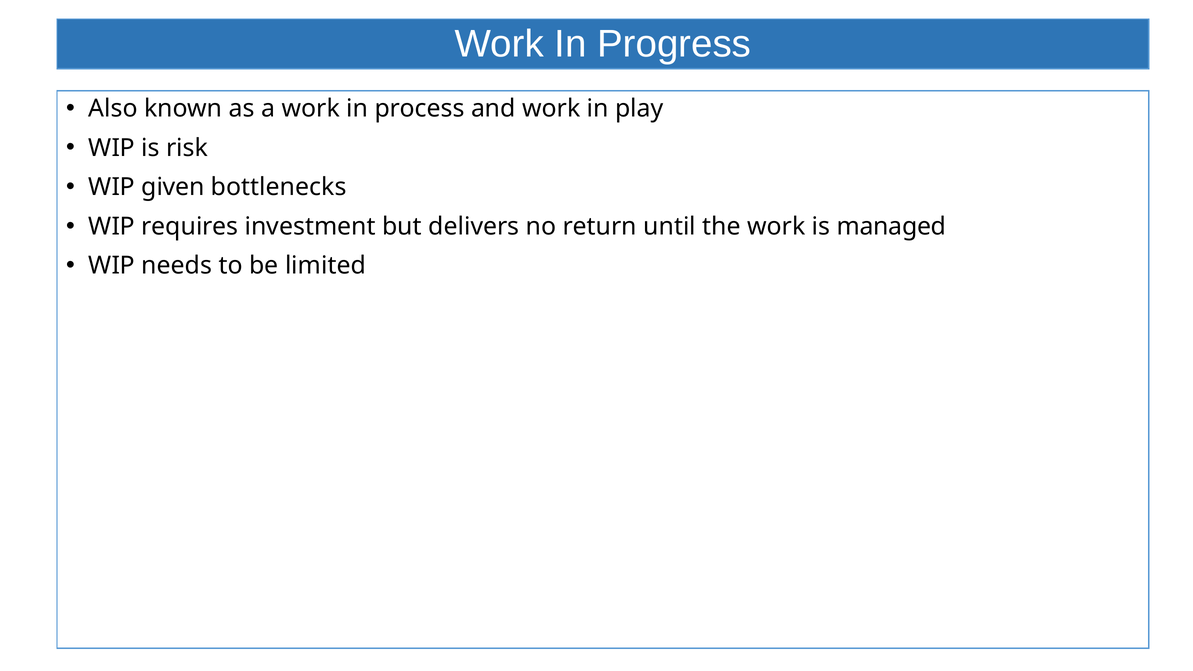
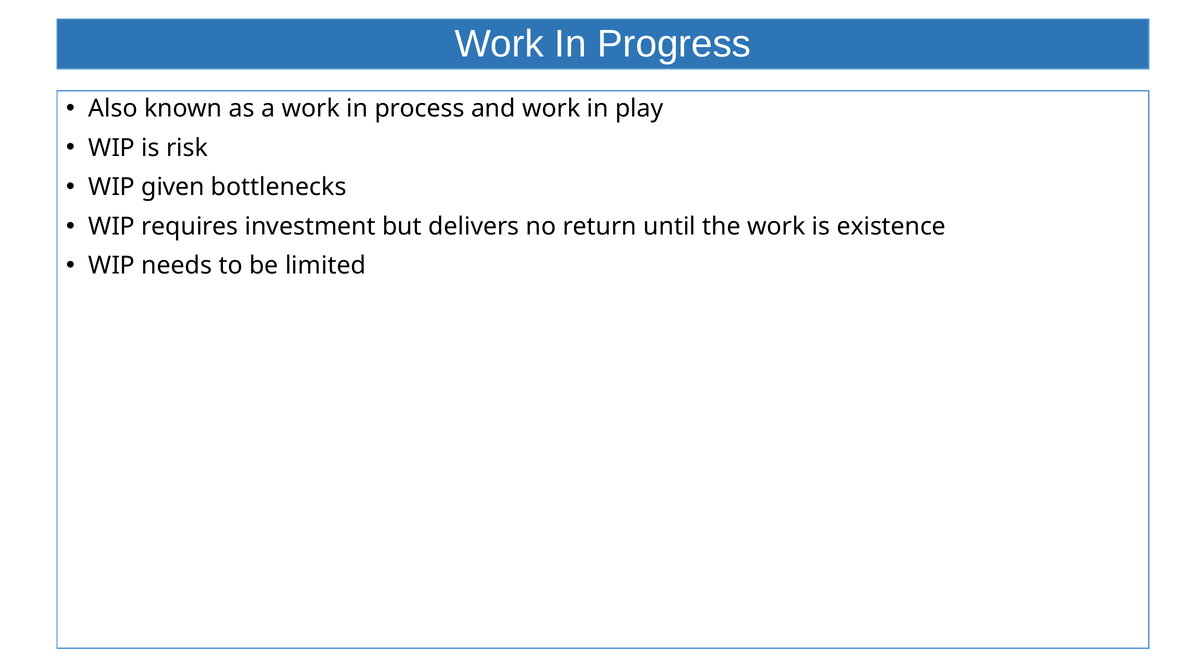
managed: managed -> existence
